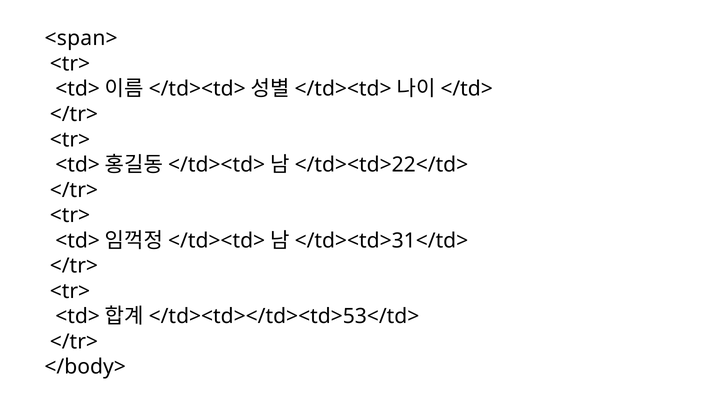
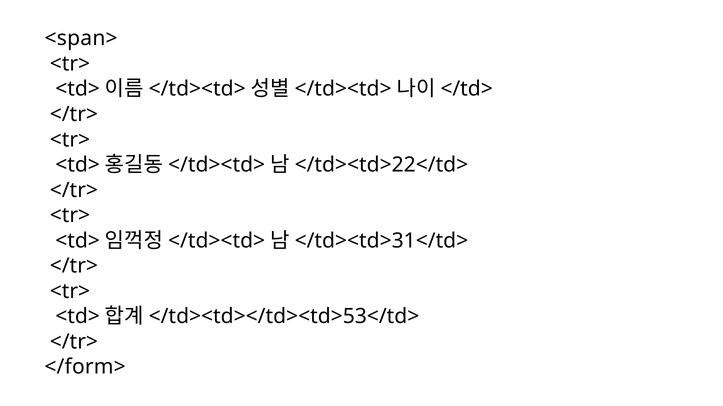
</body>: </body> -> </form>
